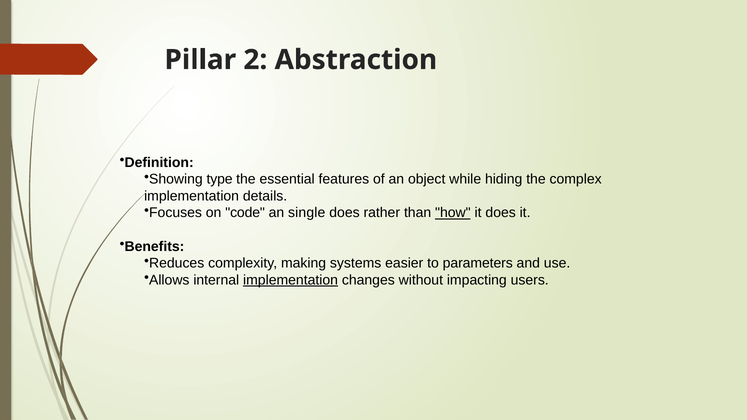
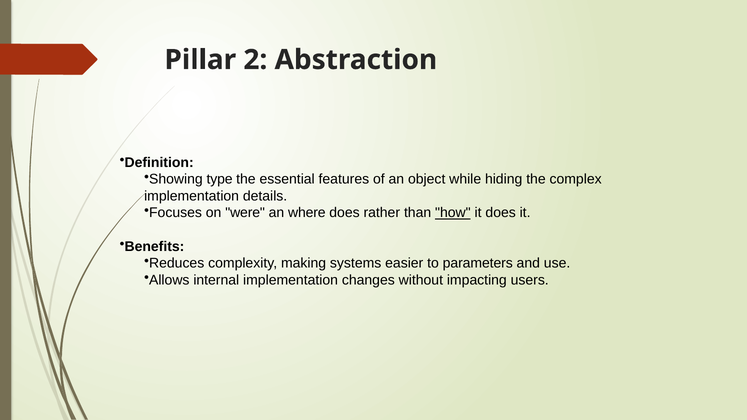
code: code -> were
single: single -> where
implementation at (291, 280) underline: present -> none
